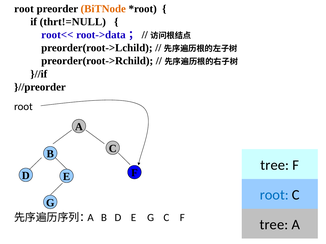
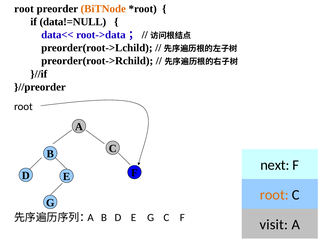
thrt!=NULL: thrt!=NULL -> data!=NULL
root<<: root<< -> data<<
tree at (275, 165): tree -> next
root at (274, 195) colour: blue -> orange
tree at (274, 225): tree -> visit
